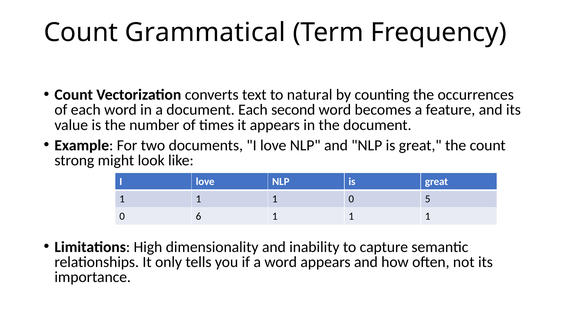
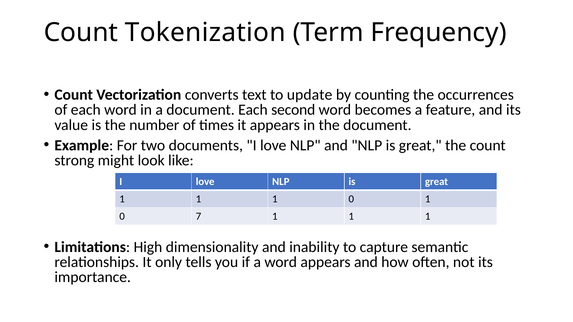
Grammatical: Grammatical -> Tokenization
natural: natural -> update
0 5: 5 -> 1
6: 6 -> 7
